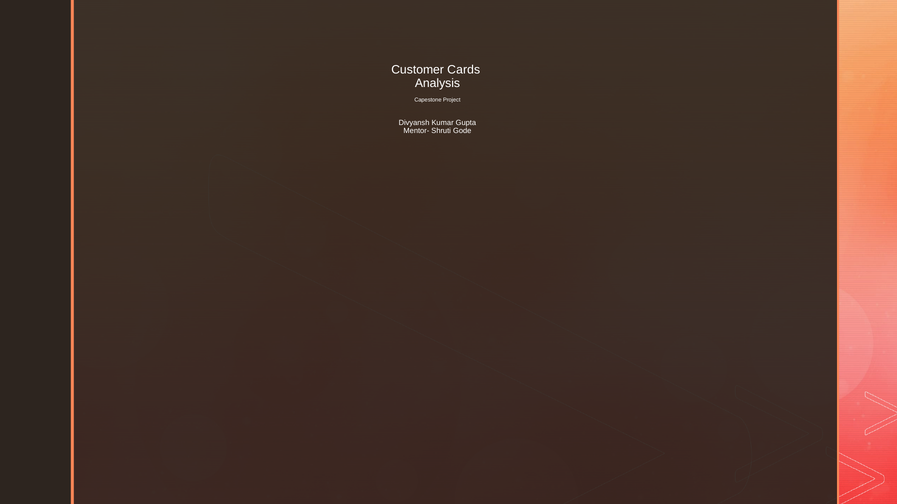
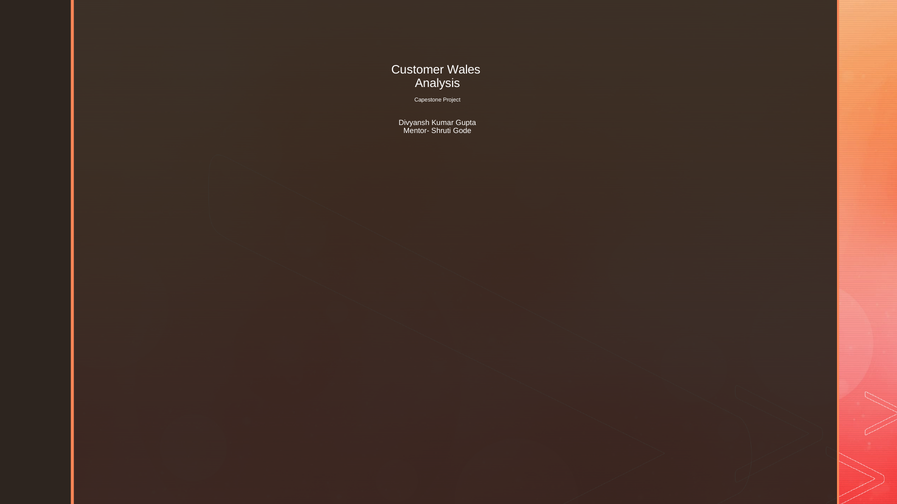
Cards: Cards -> Wales
